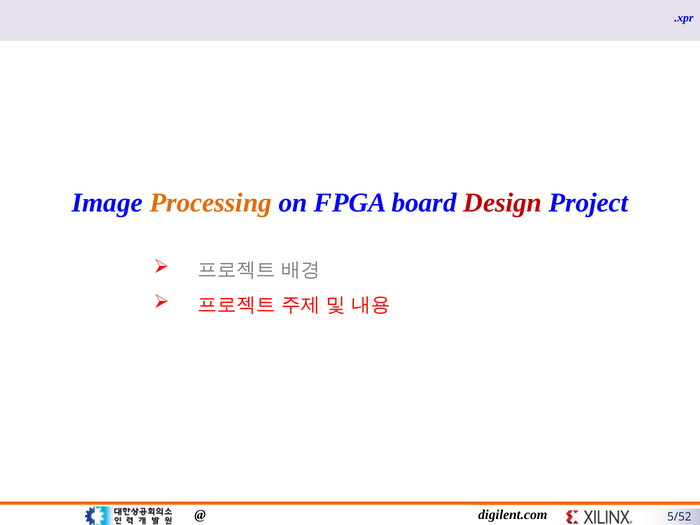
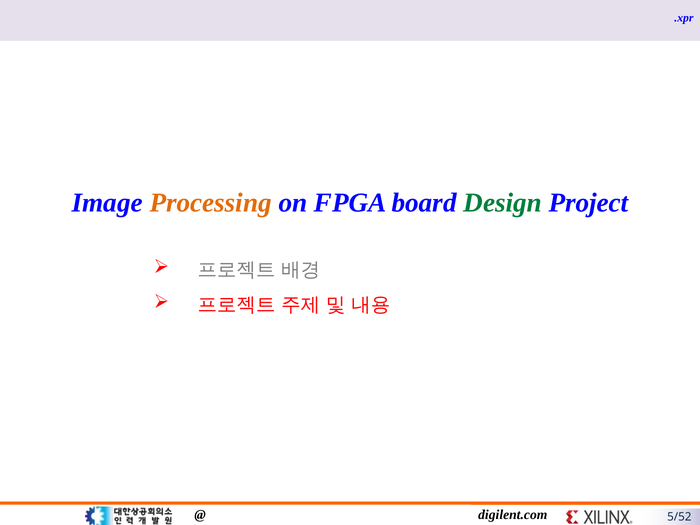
Design colour: red -> green
